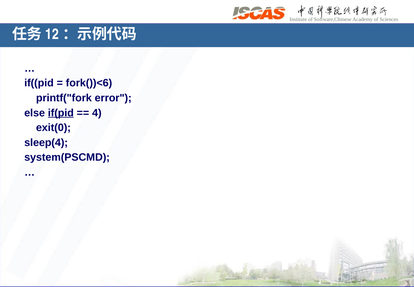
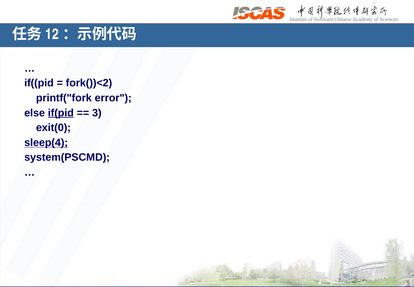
fork())<6: fork())<6 -> fork())<2
4: 4 -> 3
sleep(4 underline: none -> present
